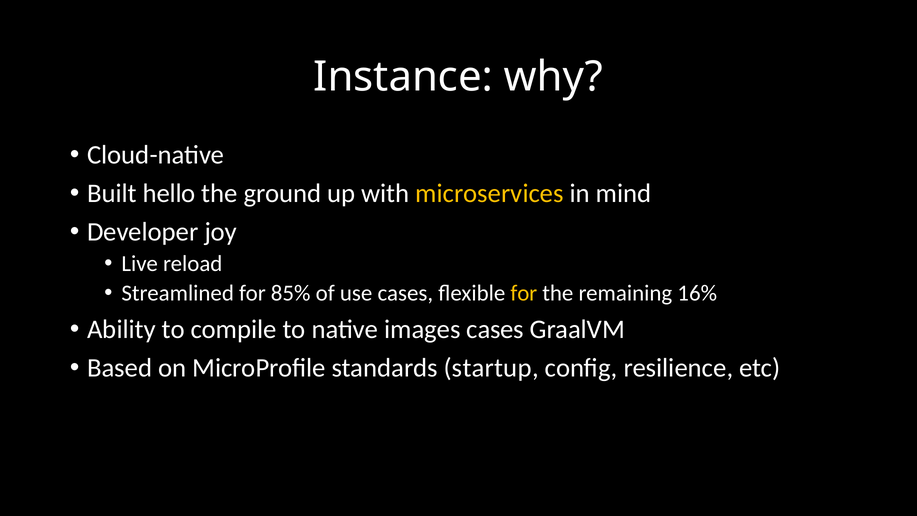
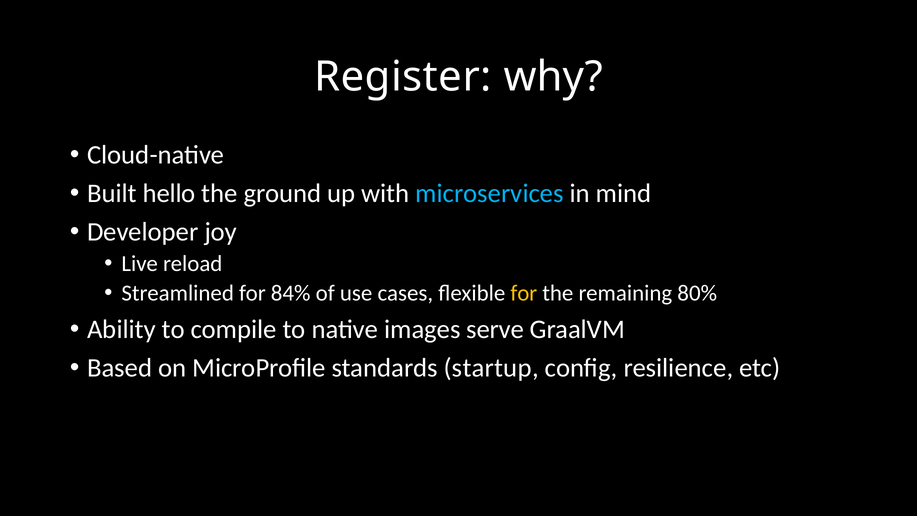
Instance: Instance -> Register
microservices colour: yellow -> light blue
85%: 85% -> 84%
16%: 16% -> 80%
images cases: cases -> serve
